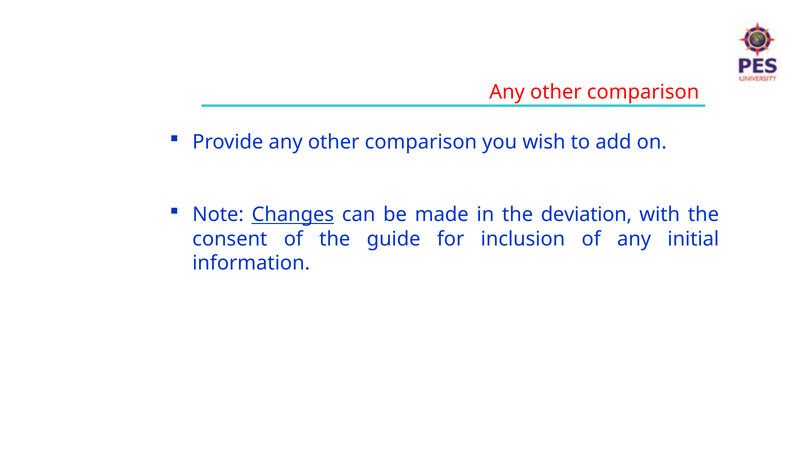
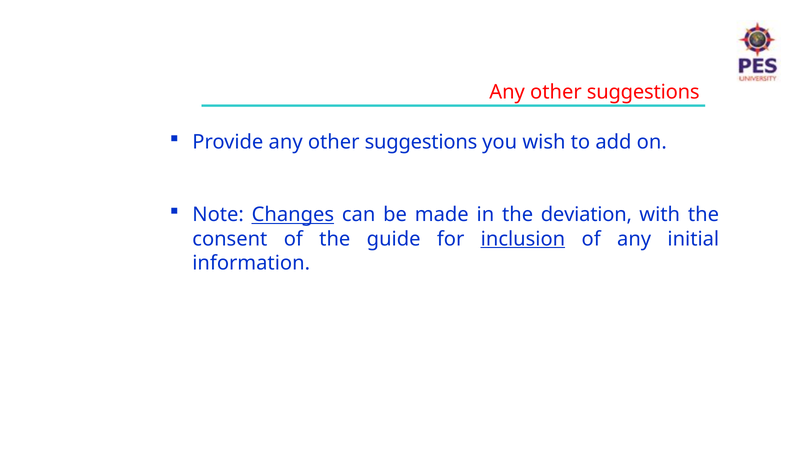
comparison at (643, 92): comparison -> suggestions
Provide any other comparison: comparison -> suggestions
inclusion underline: none -> present
